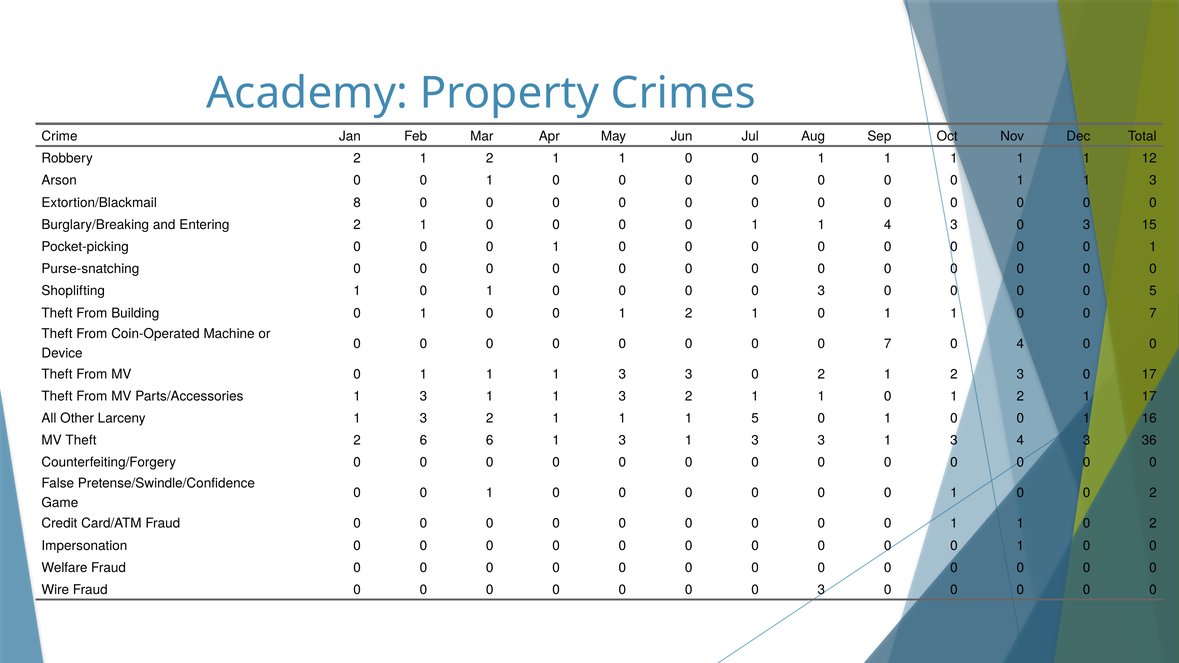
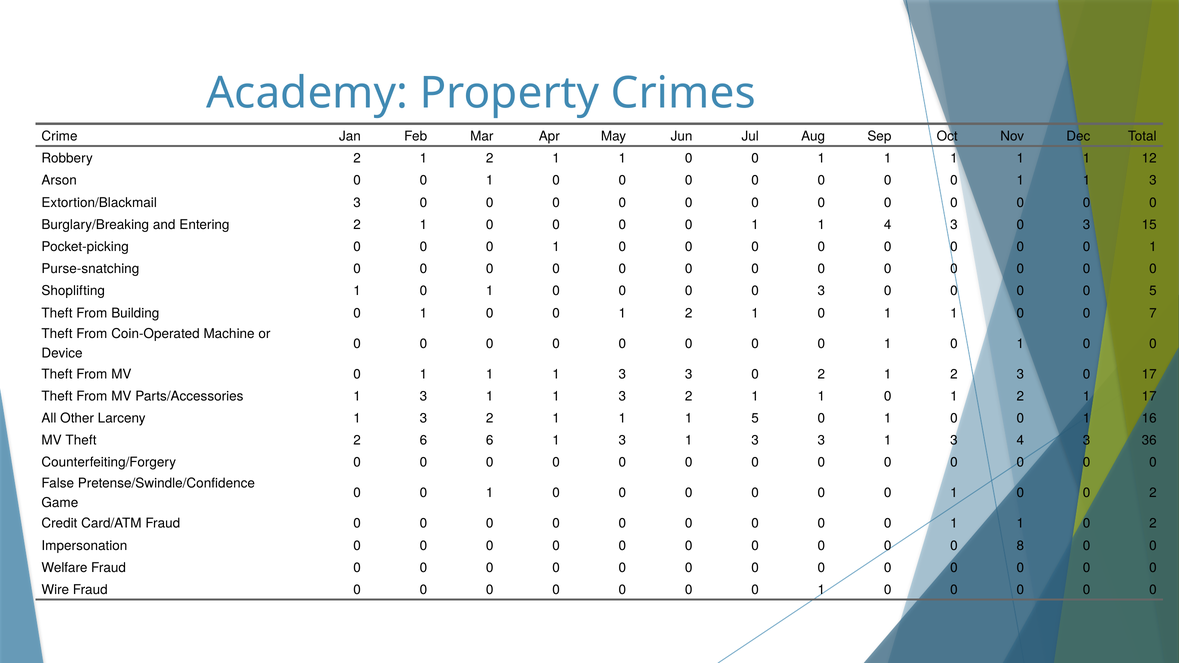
Extortion/Blackmail 8: 8 -> 3
7 at (888, 344): 7 -> 1
4 at (1020, 344): 4 -> 1
1 at (1020, 546): 1 -> 8
3 at (821, 590): 3 -> 1
